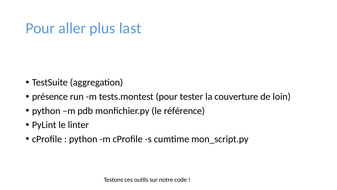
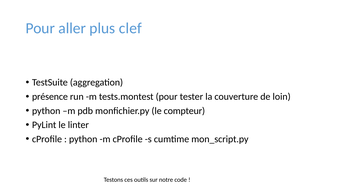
last: last -> clef
référence: référence -> compteur
